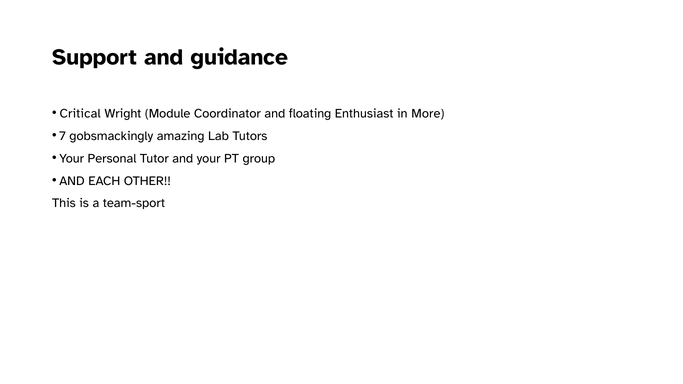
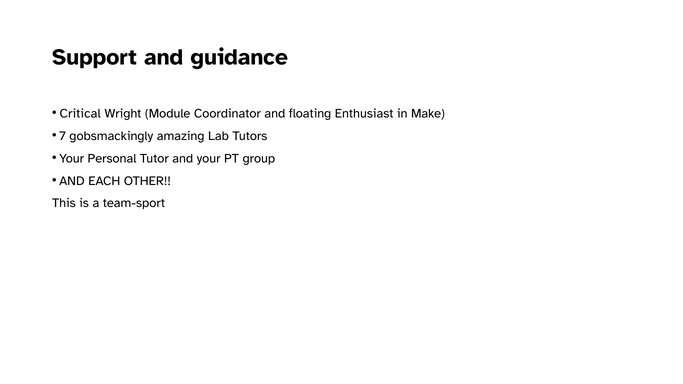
More: More -> Make
